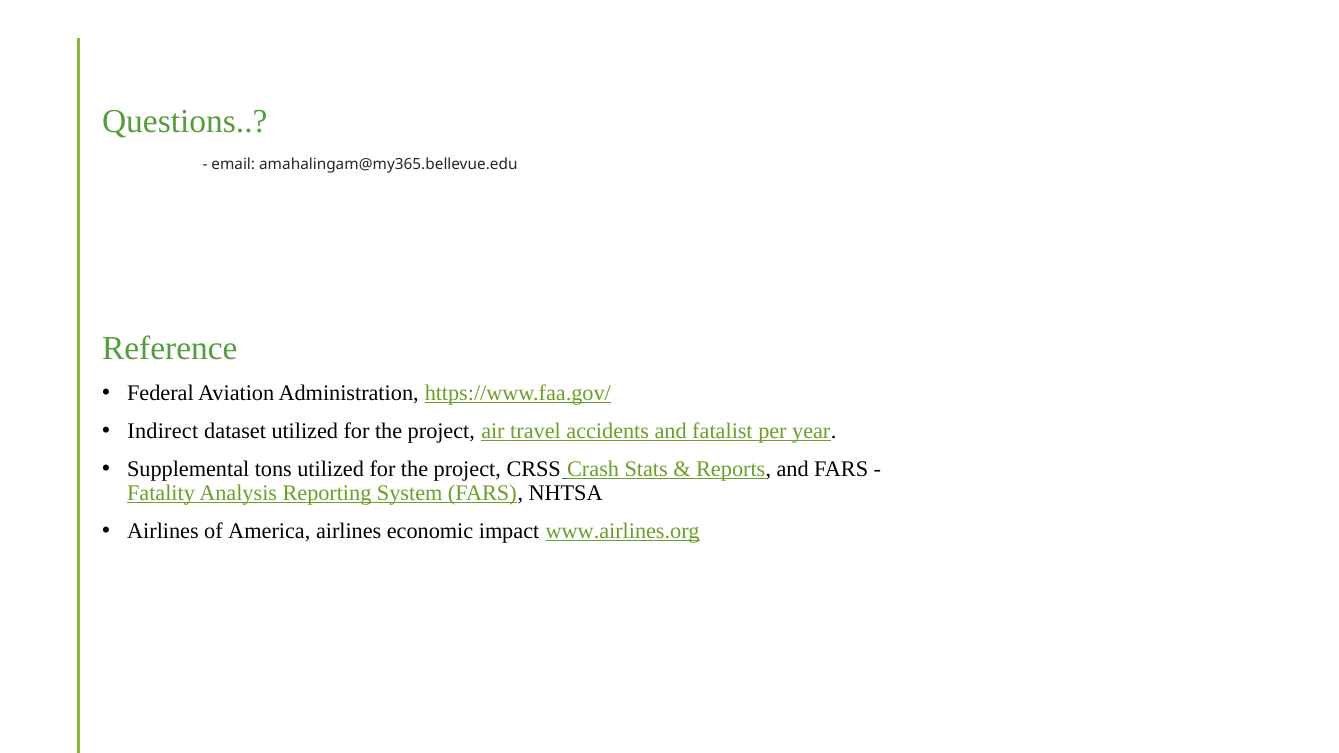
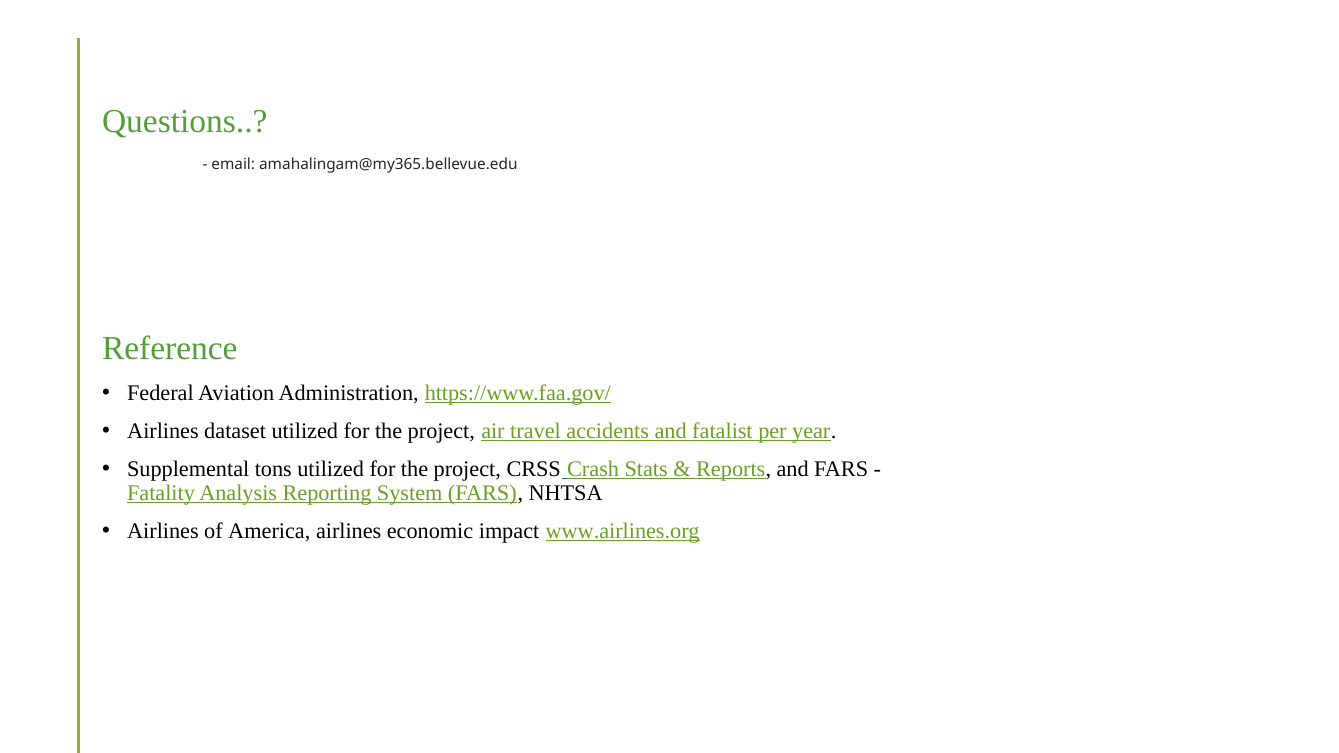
Indirect at (163, 431): Indirect -> Airlines
